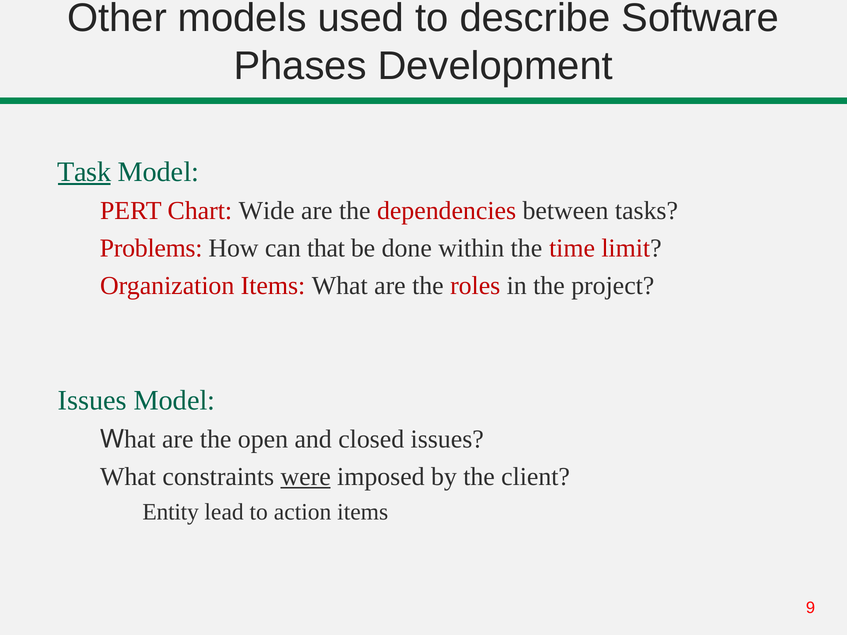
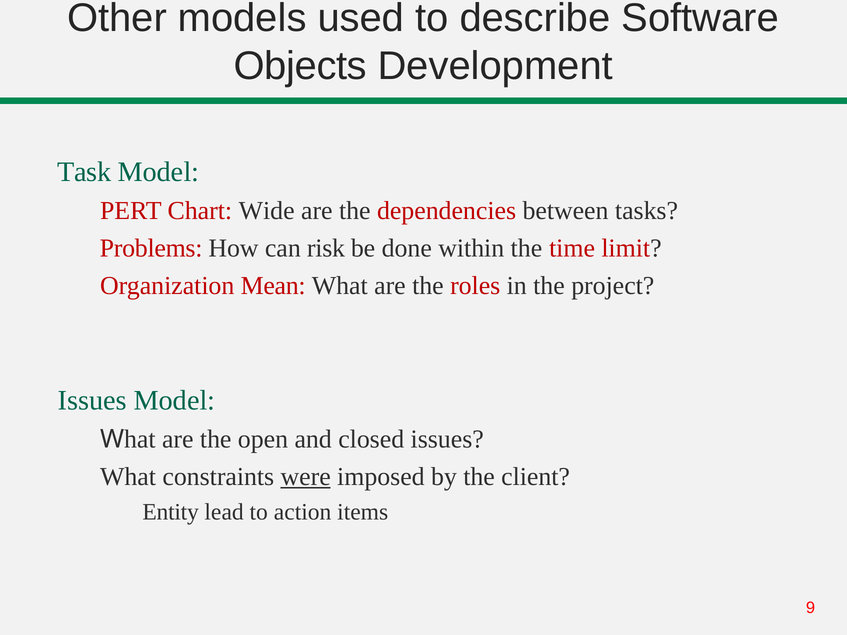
Phases: Phases -> Objects
Task underline: present -> none
that: that -> risk
Organization Items: Items -> Mean
